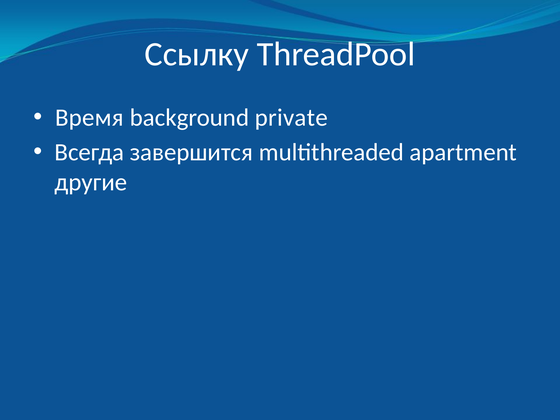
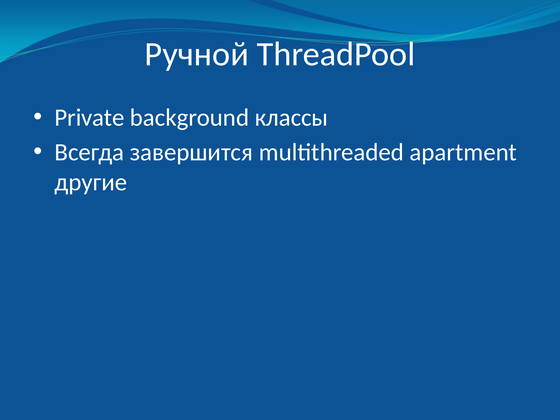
Ссылку: Ссылку -> Ручной
Время: Время -> Private
private: private -> классы
